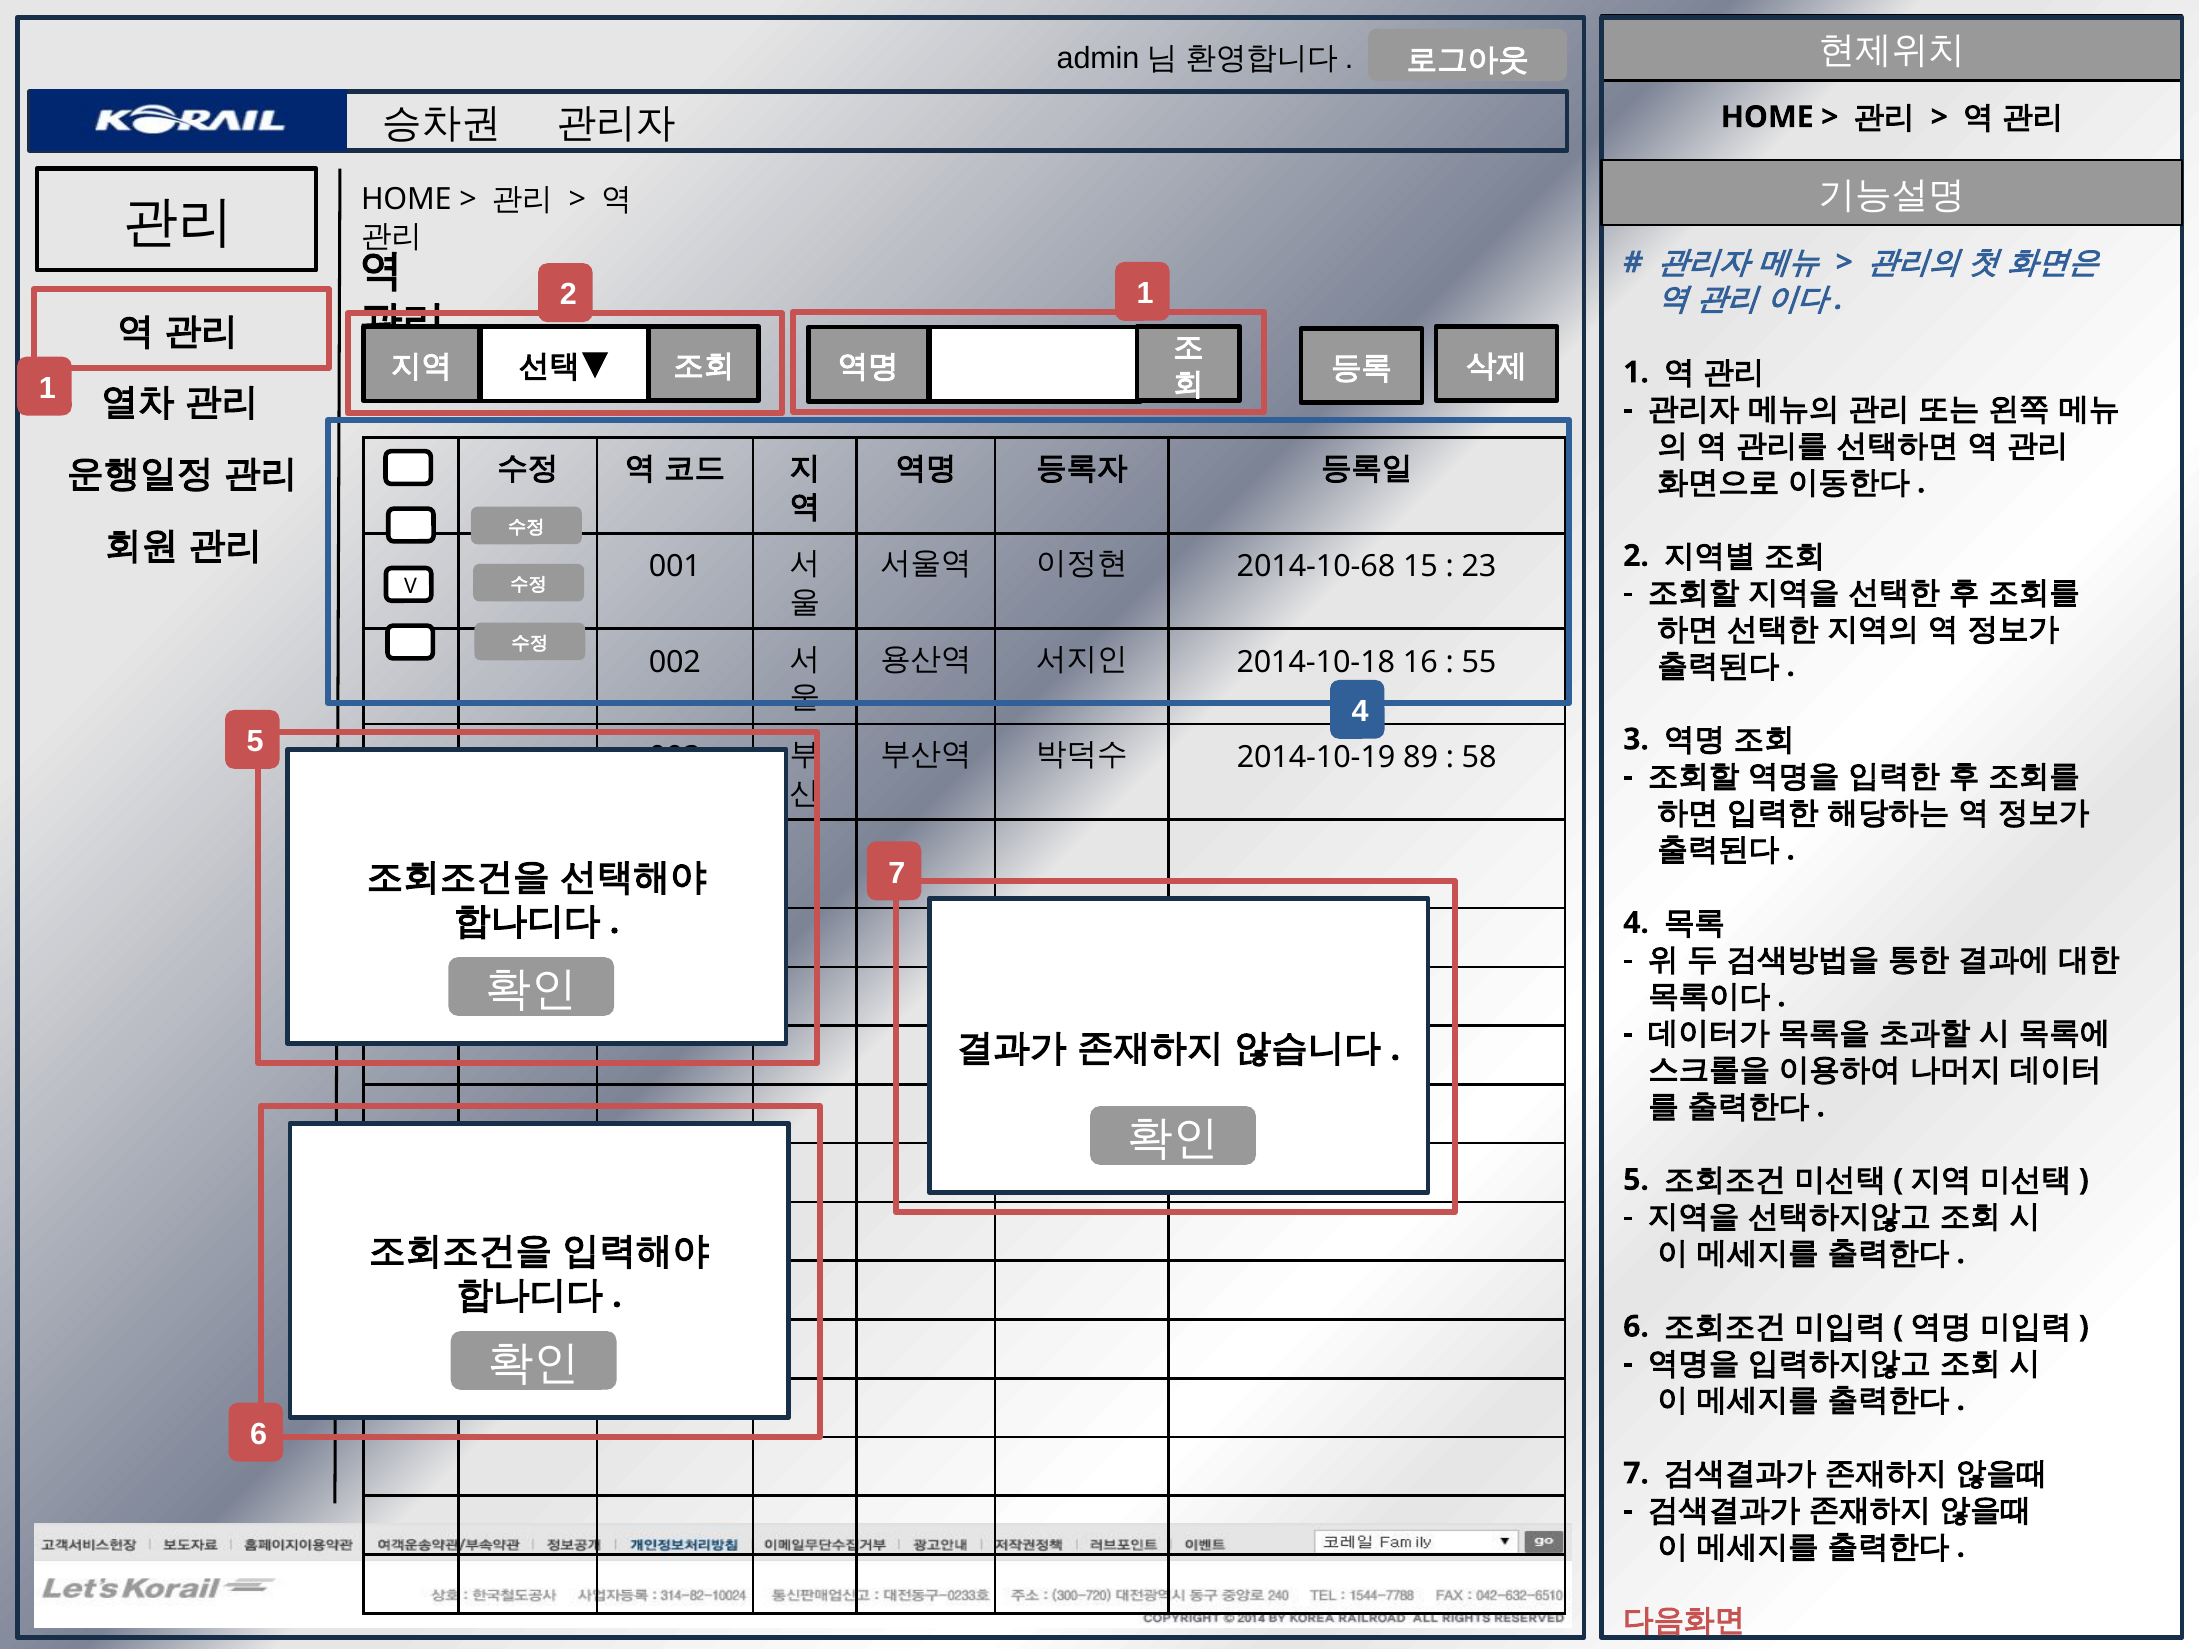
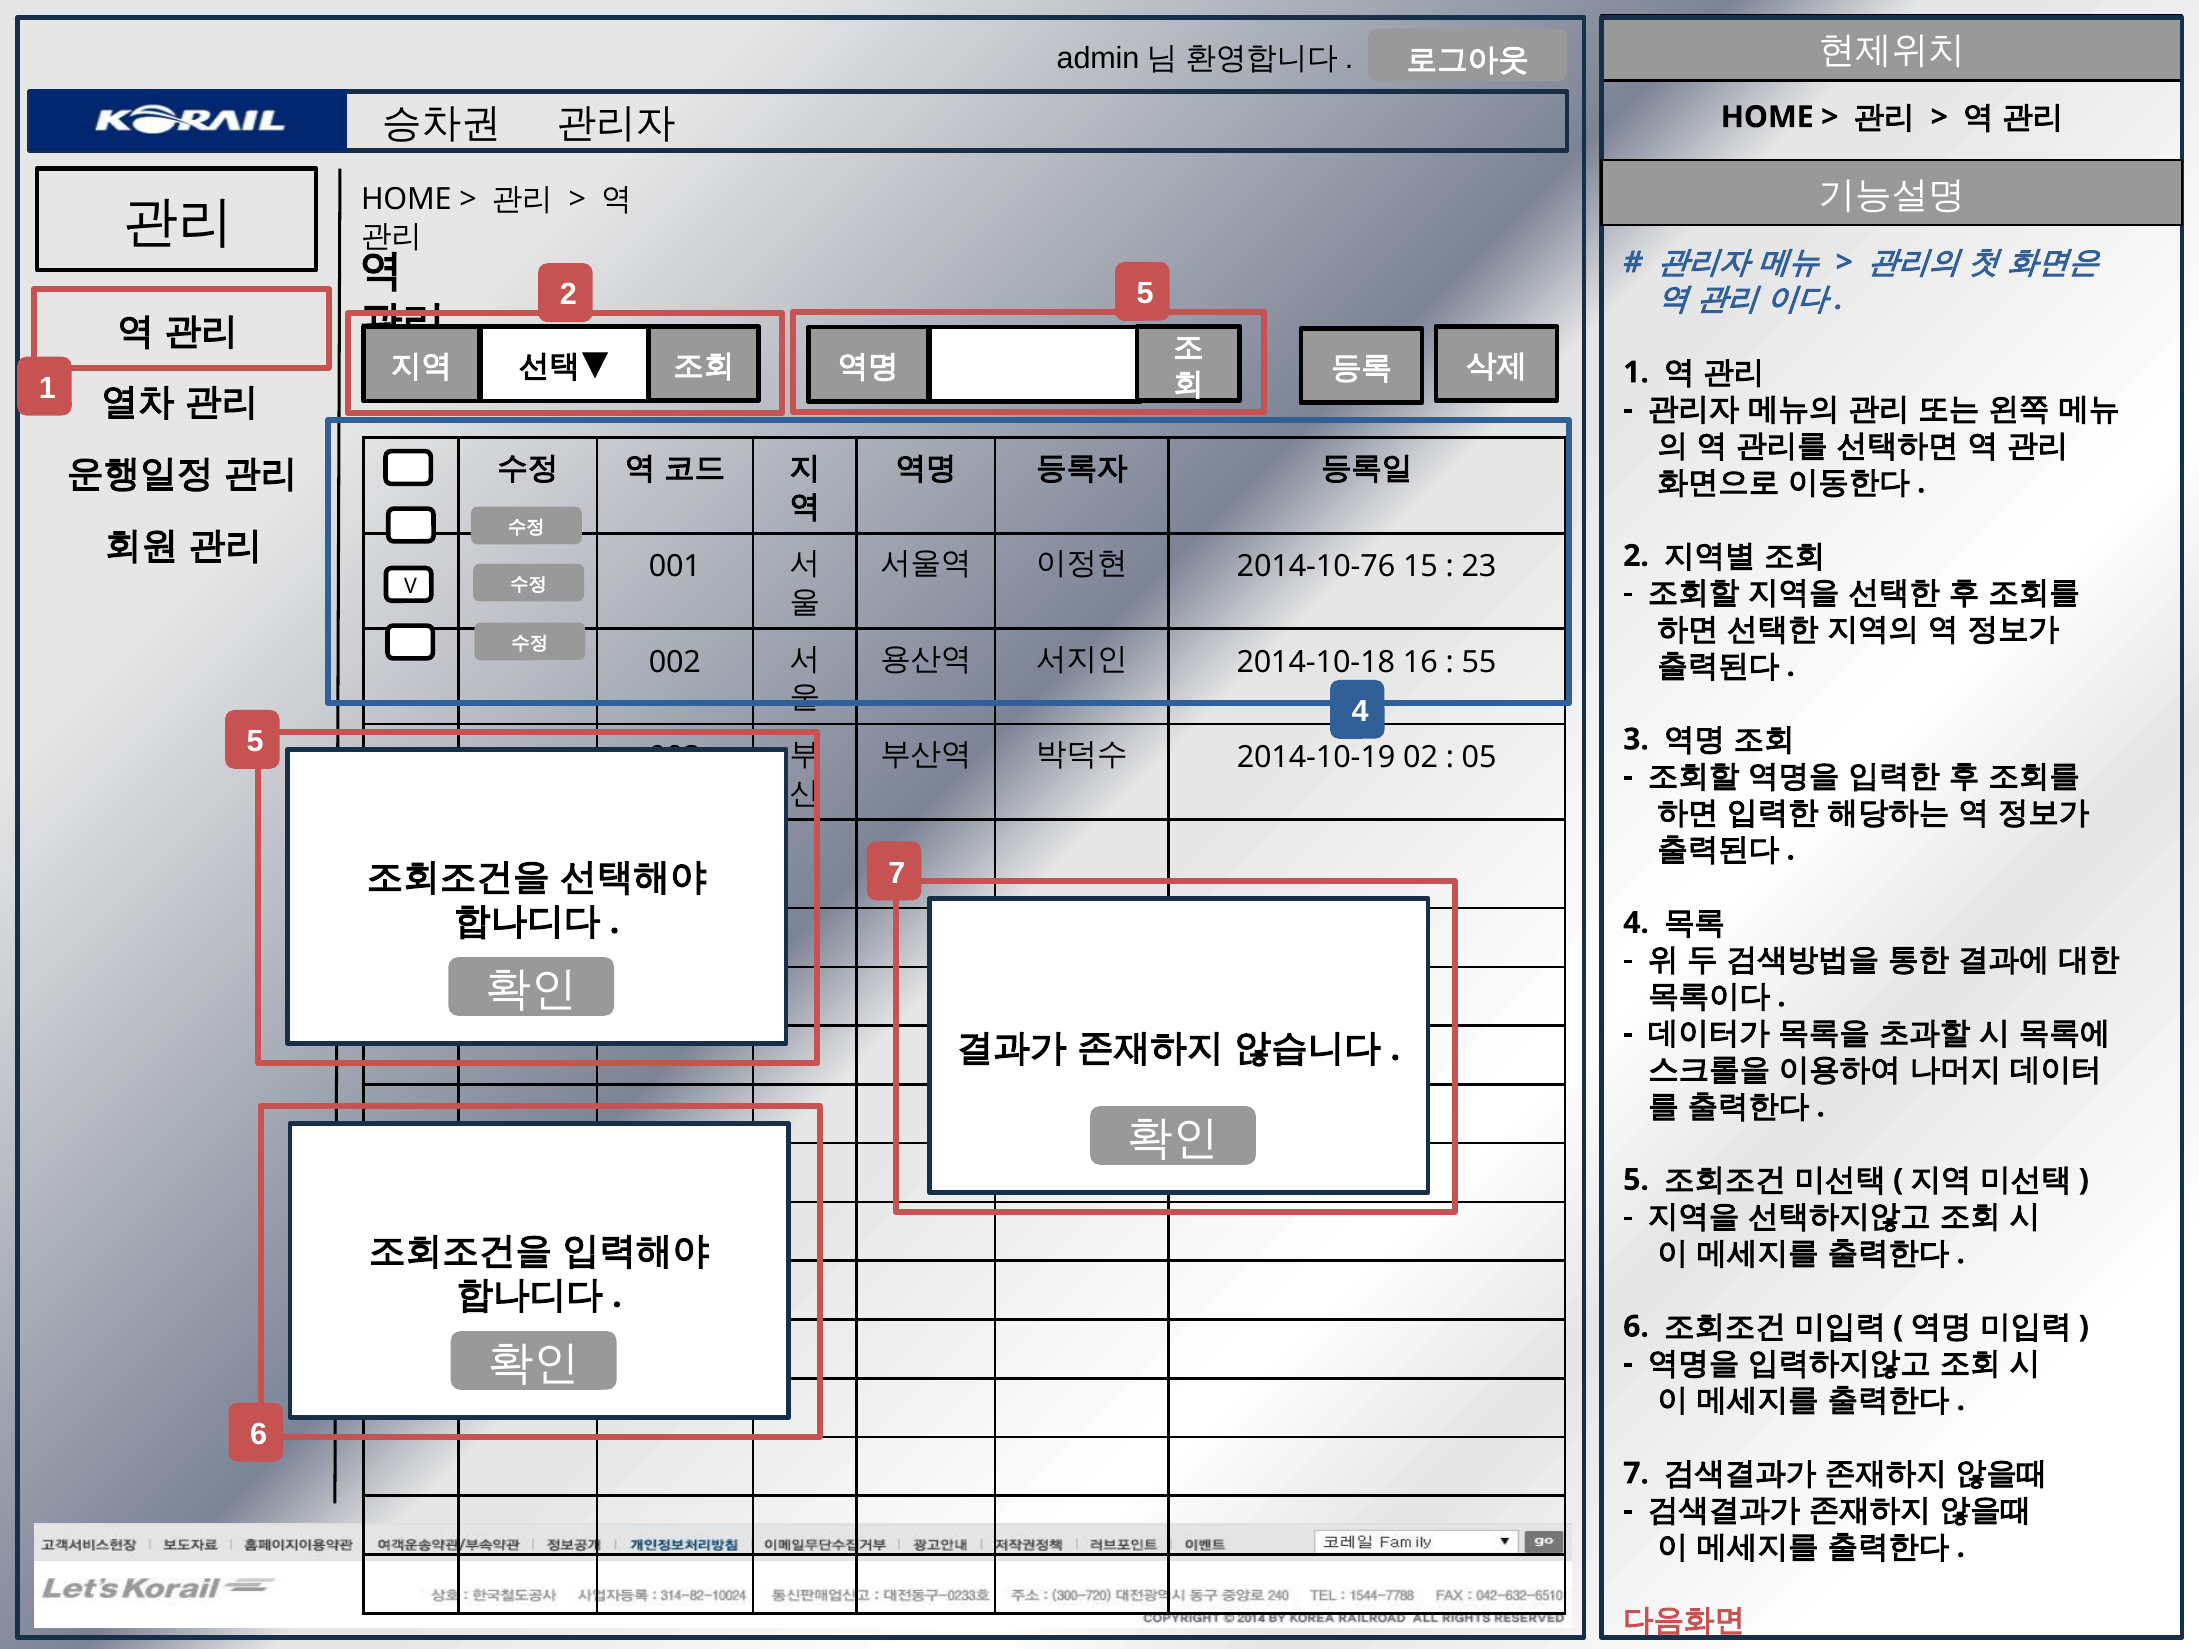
2 1: 1 -> 5
2014-10-68: 2014-10-68 -> 2014-10-76
89: 89 -> 02
58: 58 -> 05
